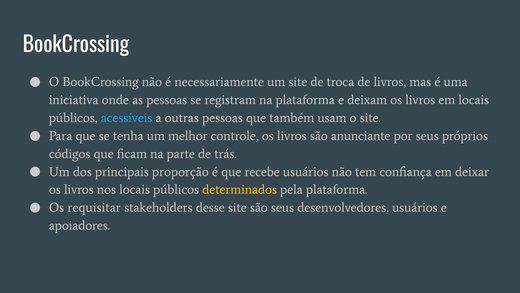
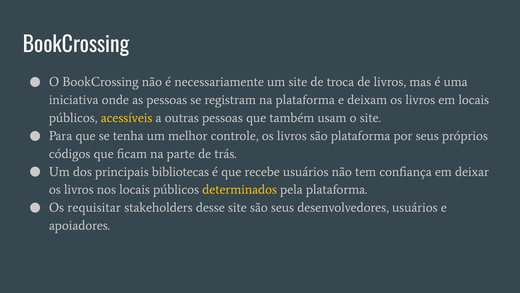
acessíveis colour: light blue -> yellow
são anunciante: anunciante -> plataforma
proporção: proporção -> bibliotecas
